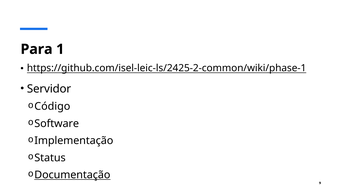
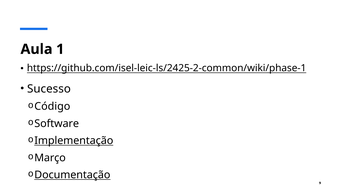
Para: Para -> Aula
Servidor: Servidor -> Sucesso
Implementação underline: none -> present
Status: Status -> Março
